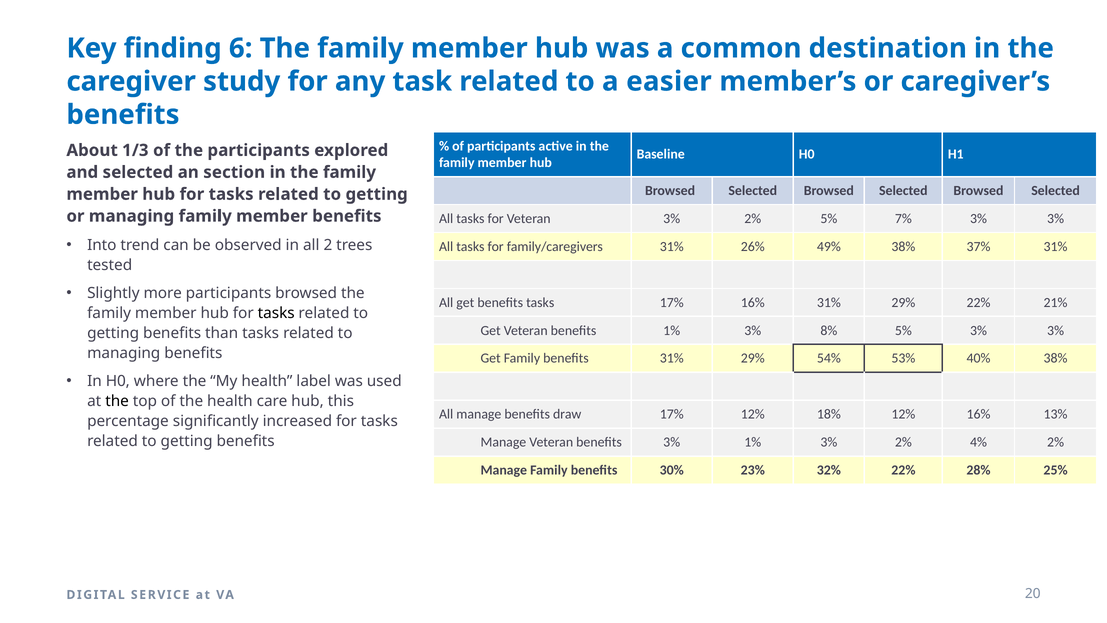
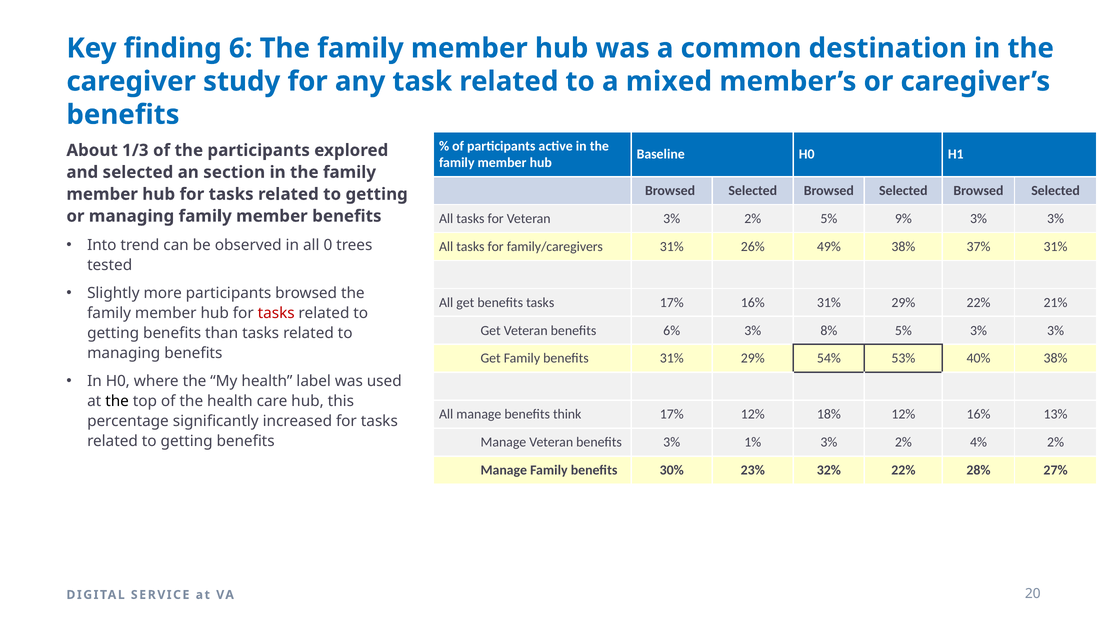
easier: easier -> mixed
7%: 7% -> 9%
2: 2 -> 0
tasks at (276, 313) colour: black -> red
benefits 1%: 1% -> 6%
draw: draw -> think
25%: 25% -> 27%
